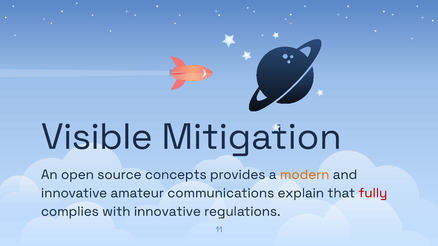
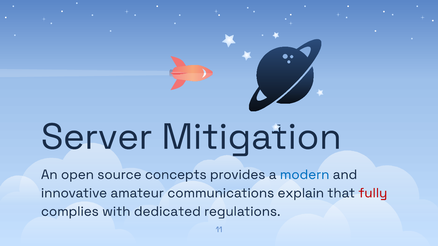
Visible: Visible -> Server
modern colour: orange -> blue
with innovative: innovative -> dedicated
